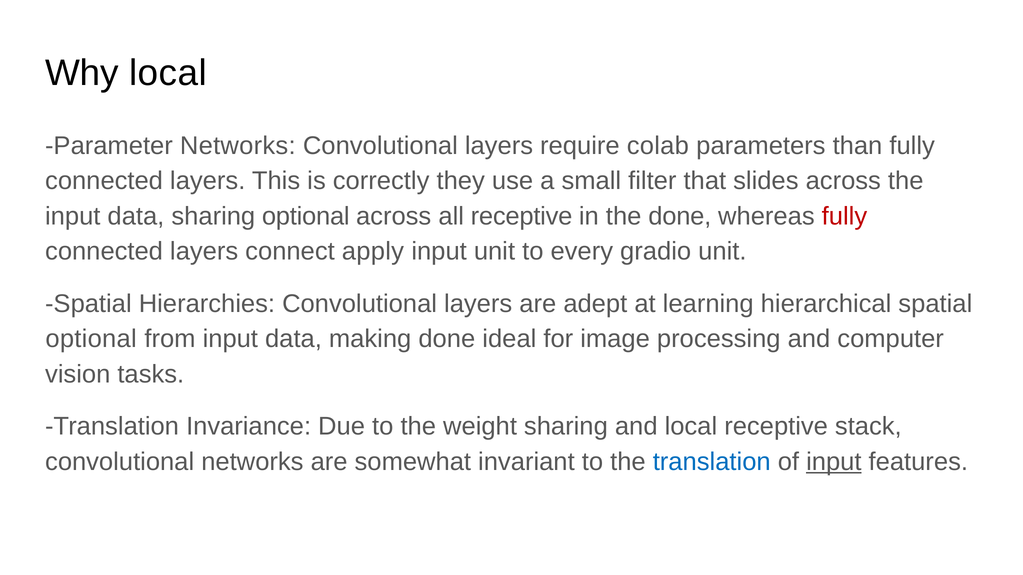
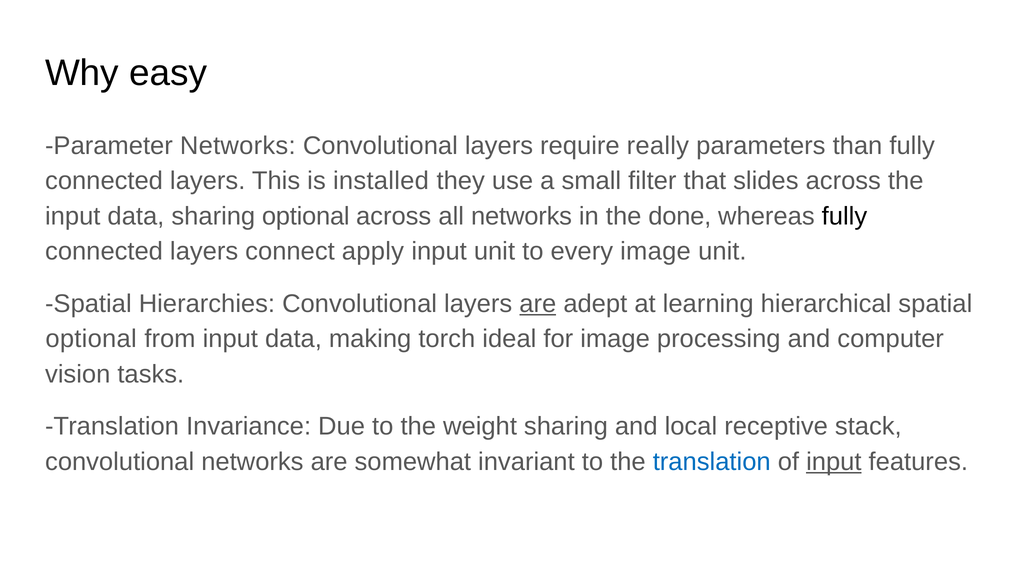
Why local: local -> easy
colab: colab -> really
correctly: correctly -> installed
all receptive: receptive -> networks
fully at (844, 216) colour: red -> black
every gradio: gradio -> image
are at (538, 304) underline: none -> present
making done: done -> torch
